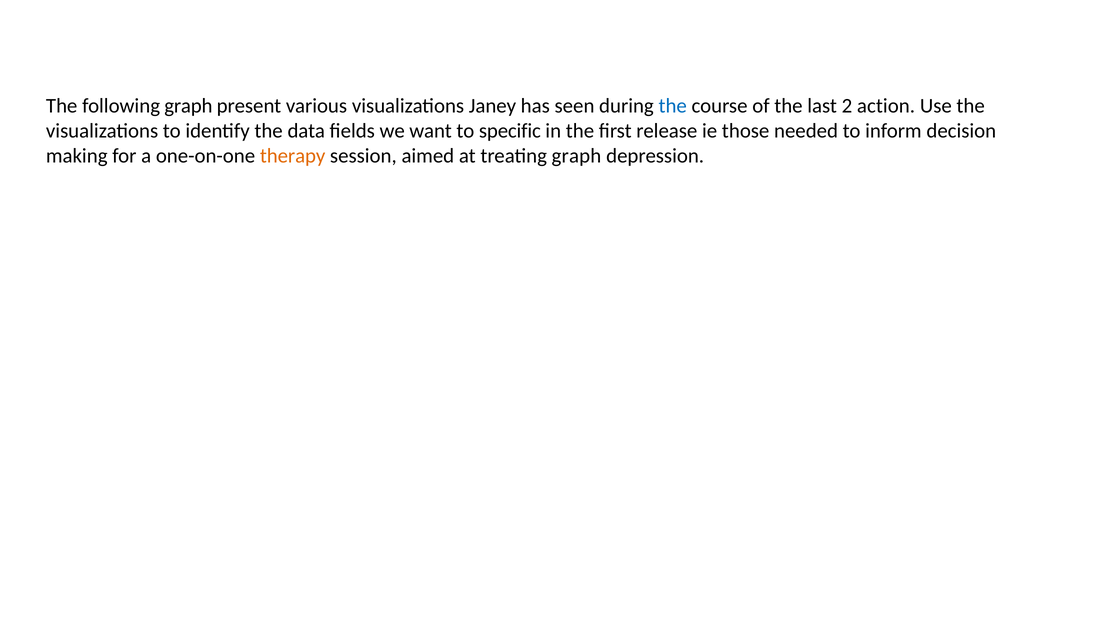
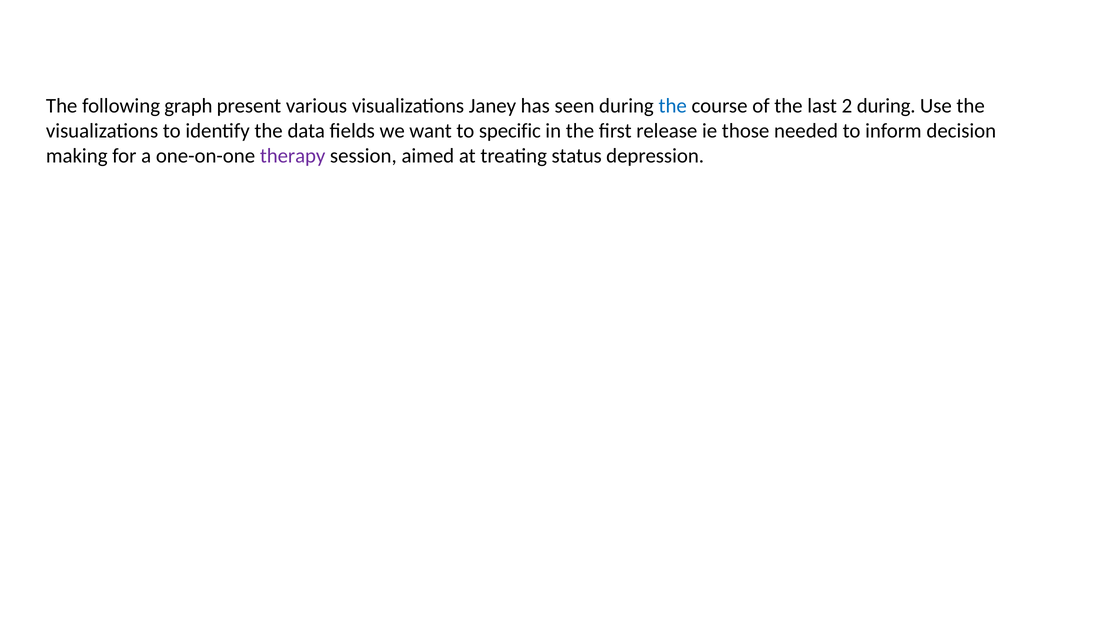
2 action: action -> during
therapy colour: orange -> purple
treating graph: graph -> status
